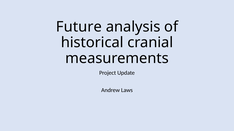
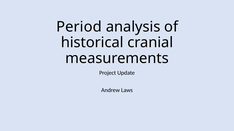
Future: Future -> Period
